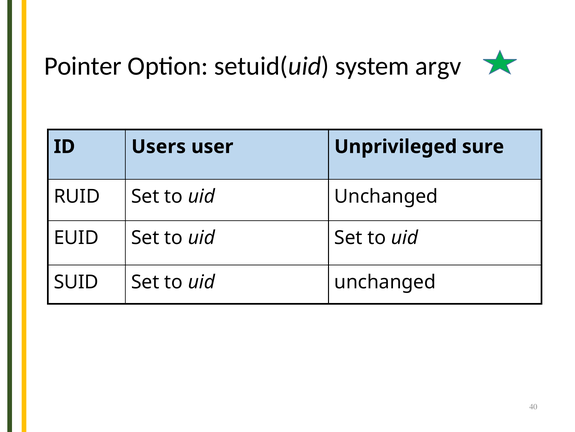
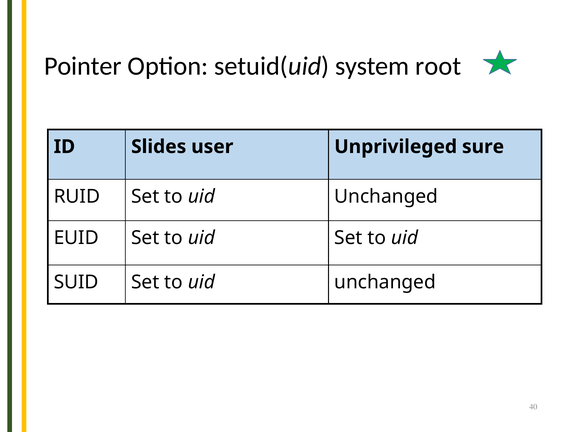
argv: argv -> root
Users: Users -> Slides
